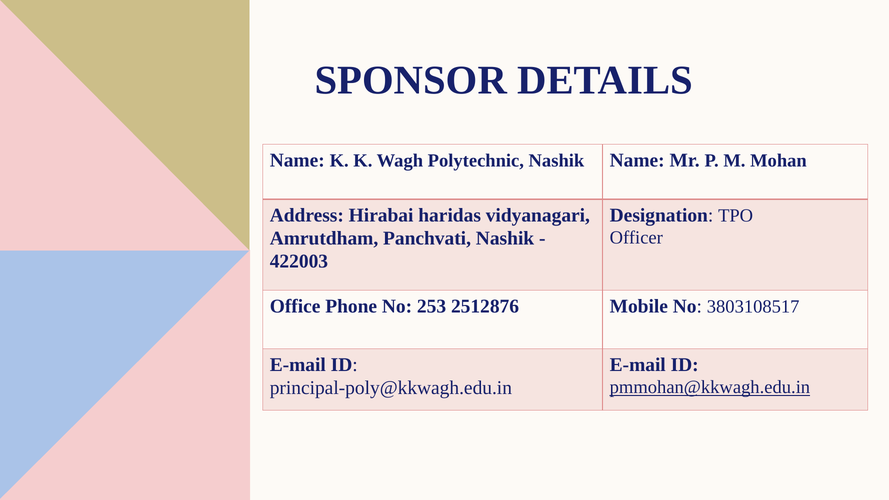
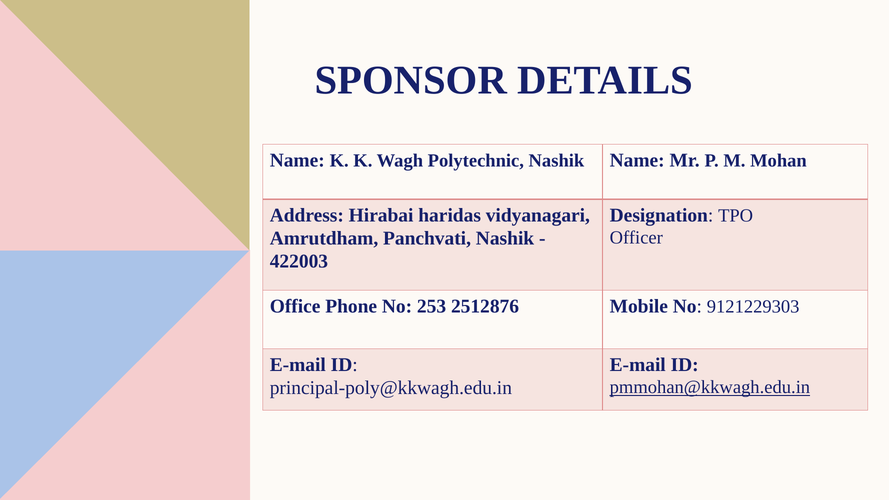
3803108517: 3803108517 -> 9121229303
